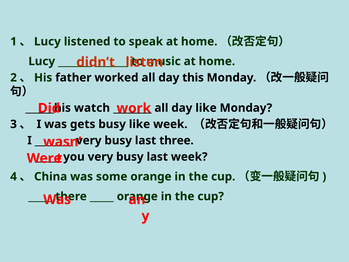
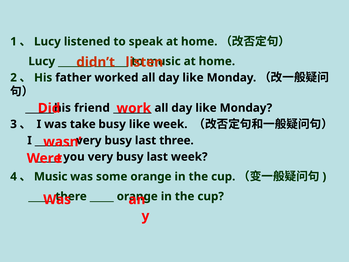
worked all day this: this -> like
watch: watch -> friend
gets: gets -> take
China at (51, 176): China -> Music
